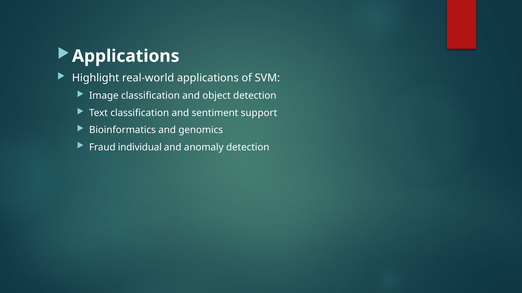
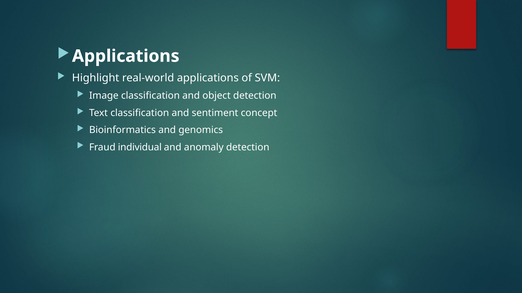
support: support -> concept
